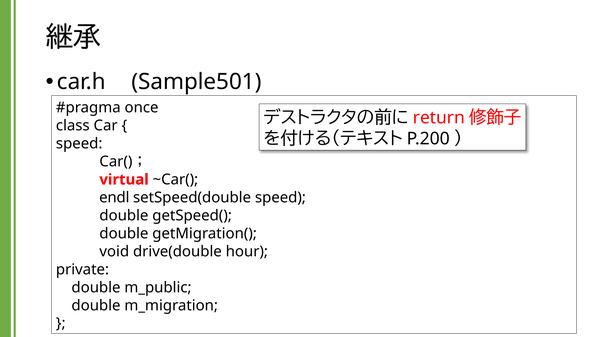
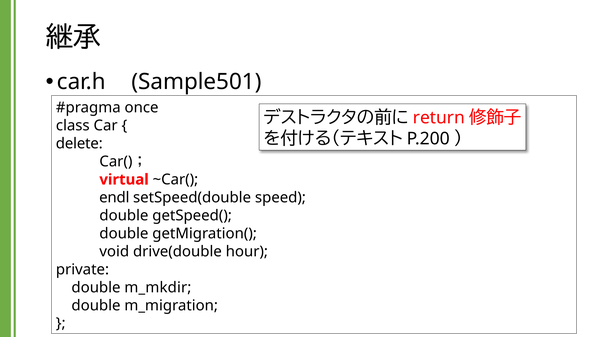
speed at (79, 144): speed -> delete
m_public: m_public -> m_mkdir
